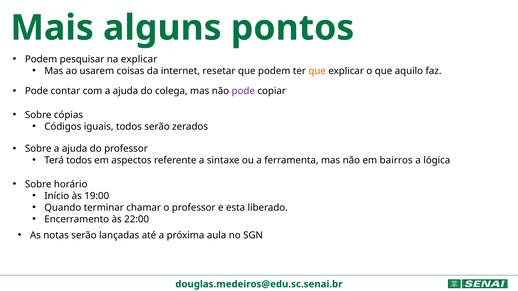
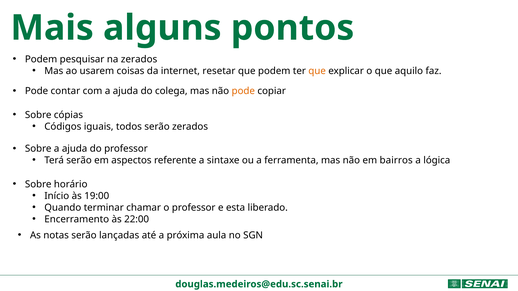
na explicar: explicar -> zerados
pode at (243, 91) colour: purple -> orange
Terá todos: todos -> serão
